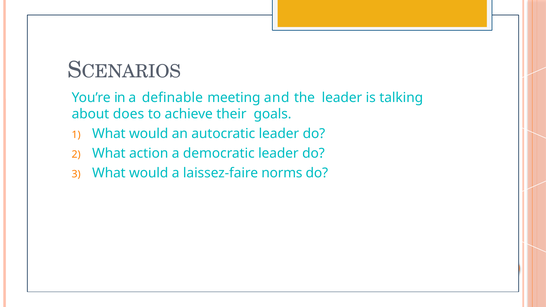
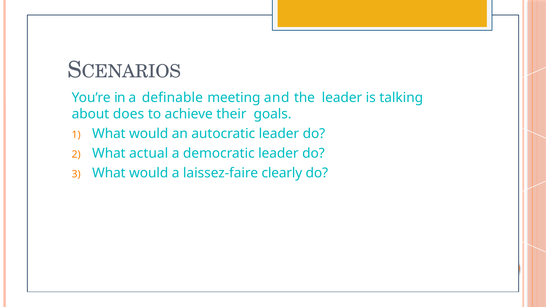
action: action -> actual
norms: norms -> clearly
